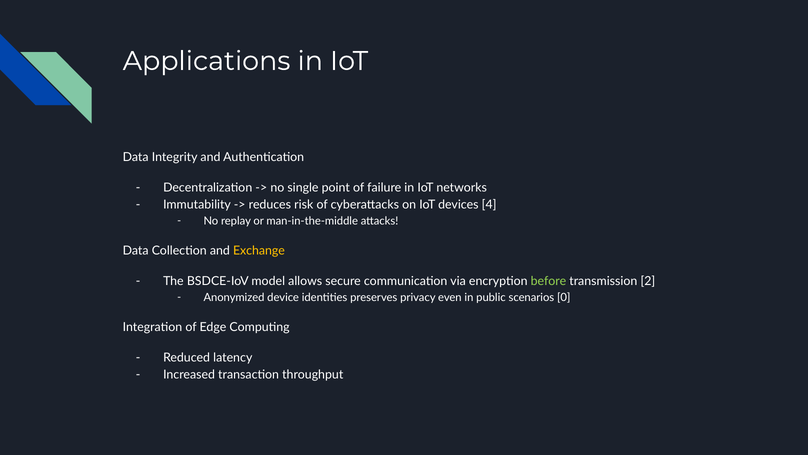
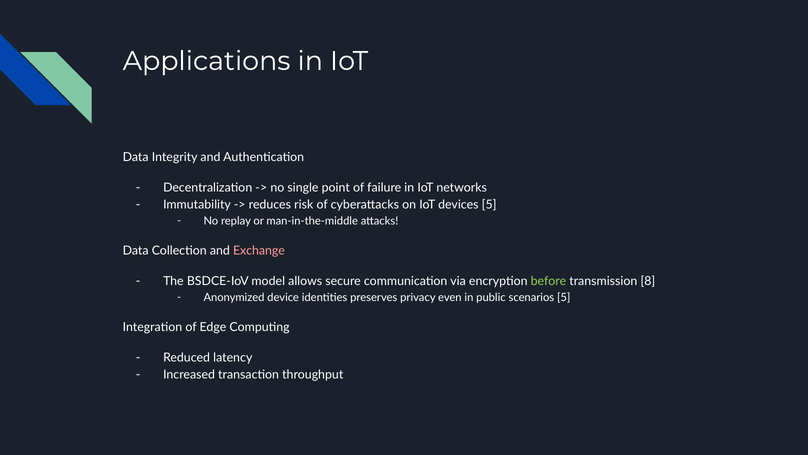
devices 4: 4 -> 5
Exchange colour: yellow -> pink
2: 2 -> 8
scenarios 0: 0 -> 5
